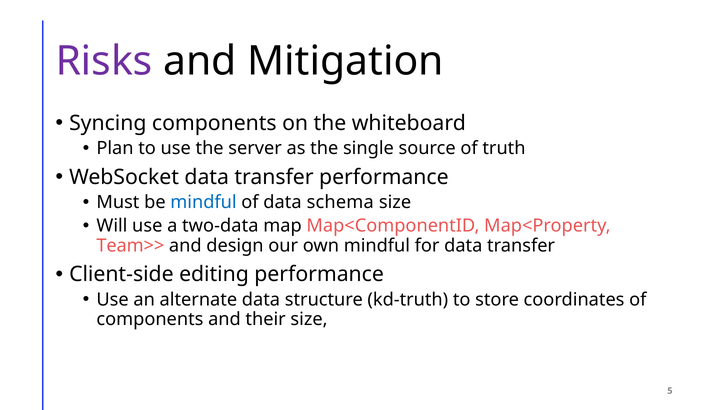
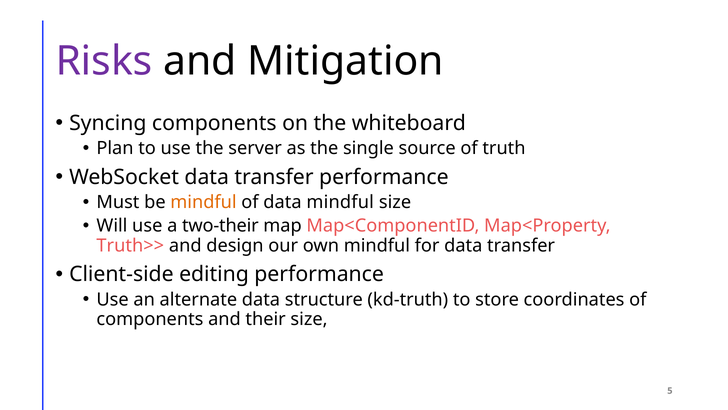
mindful at (203, 202) colour: blue -> orange
data schema: schema -> mindful
two-data: two-data -> two-their
Team>>: Team>> -> Truth>>
